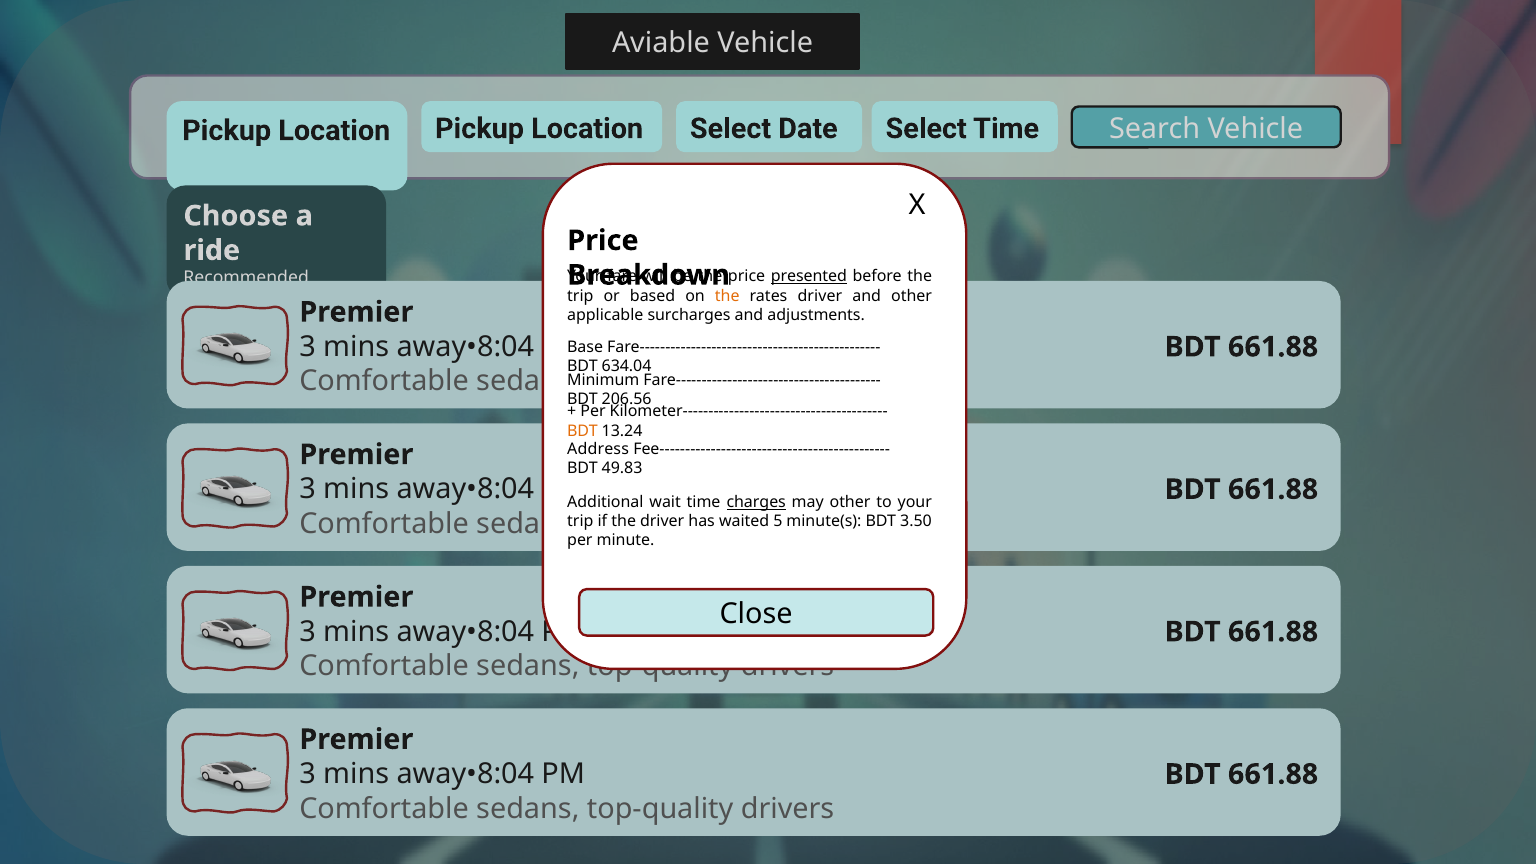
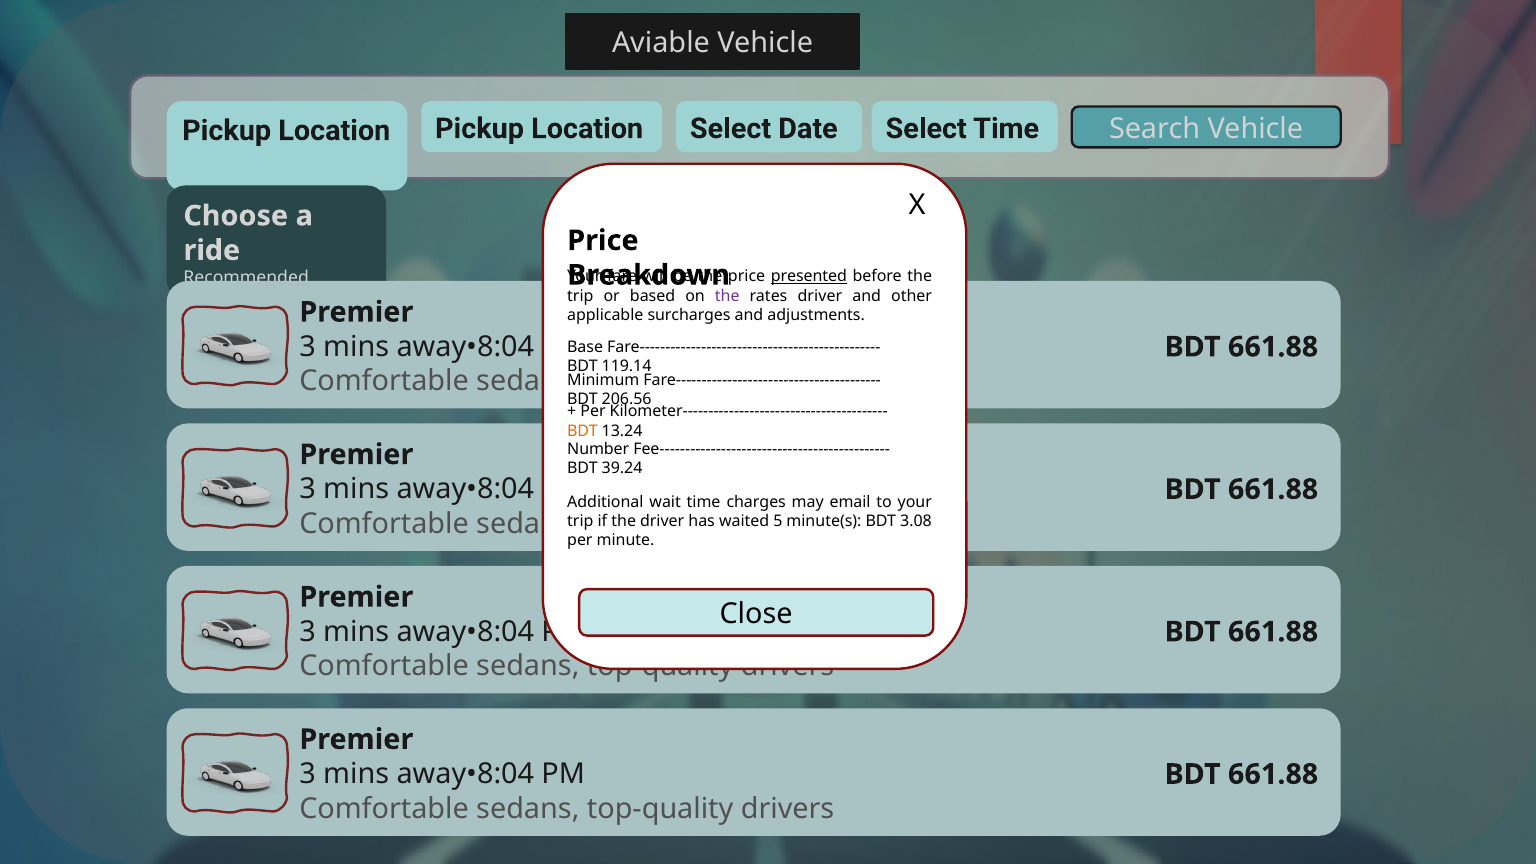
the at (727, 296) colour: orange -> purple
634.04: 634.04 -> 119.14
Address: Address -> Number
49.83: 49.83 -> 39.24
charges underline: present -> none
may other: other -> email
3.50: 3.50 -> 3.08
